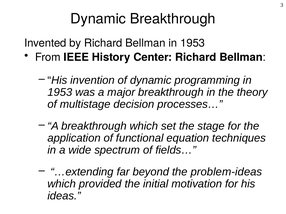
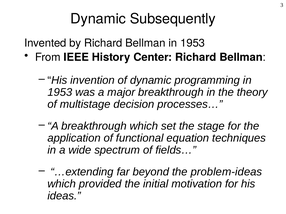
Dynamic Breakthrough: Breakthrough -> Subsequently
